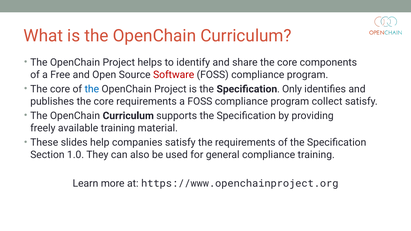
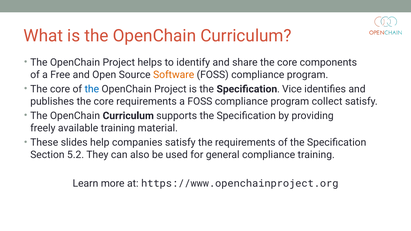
Software colour: red -> orange
Only: Only -> Vice
1.0: 1.0 -> 5.2
